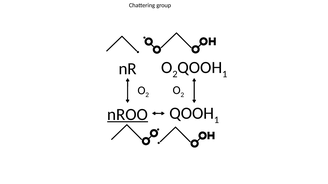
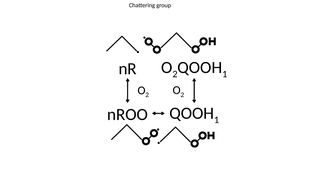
nROO underline: present -> none
